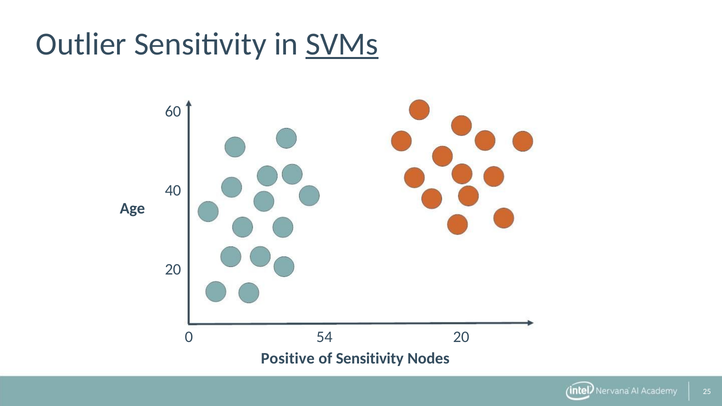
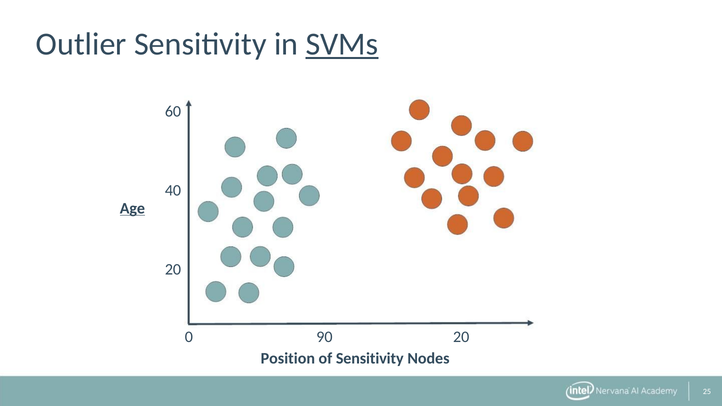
Age underline: none -> present
54: 54 -> 90
Positive: Positive -> Position
